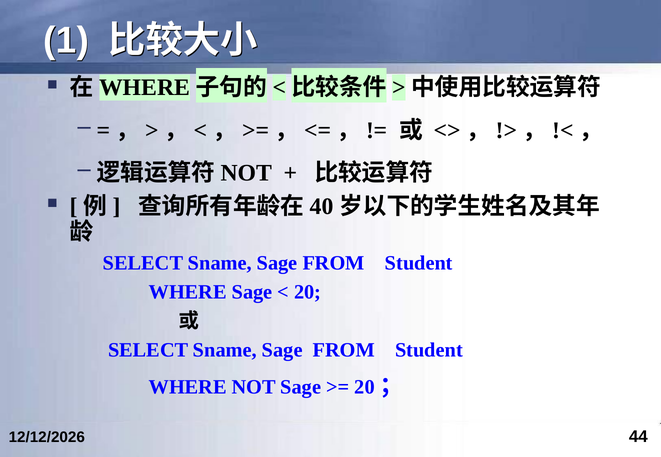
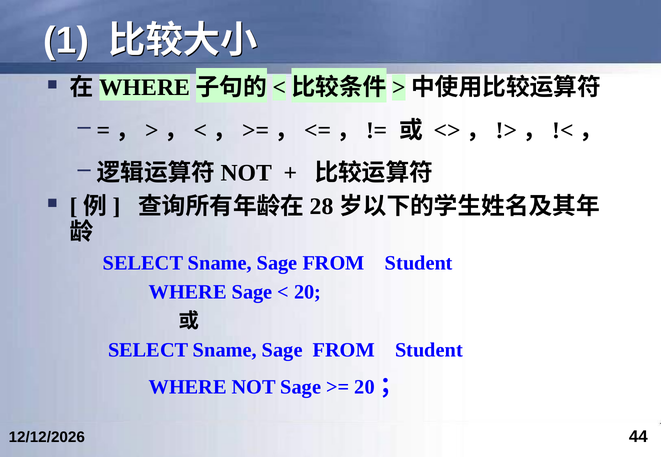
40: 40 -> 28
